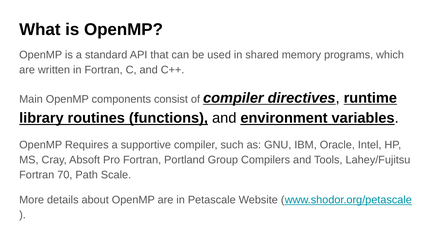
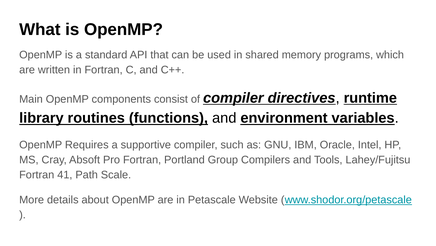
70: 70 -> 41
